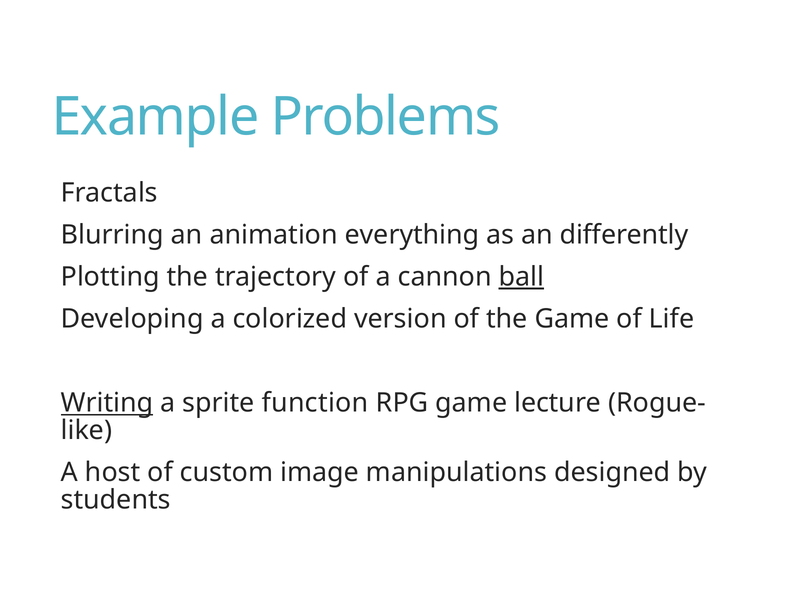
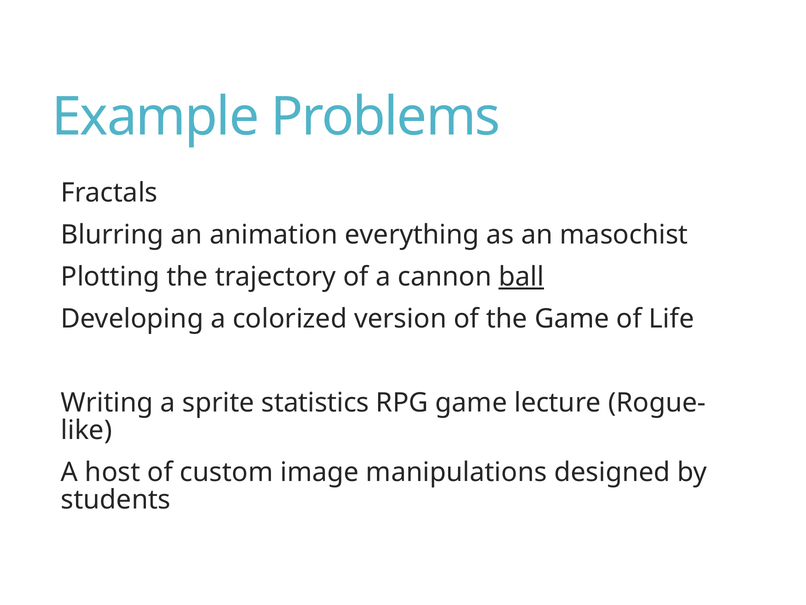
differently: differently -> masochist
Writing underline: present -> none
function: function -> statistics
